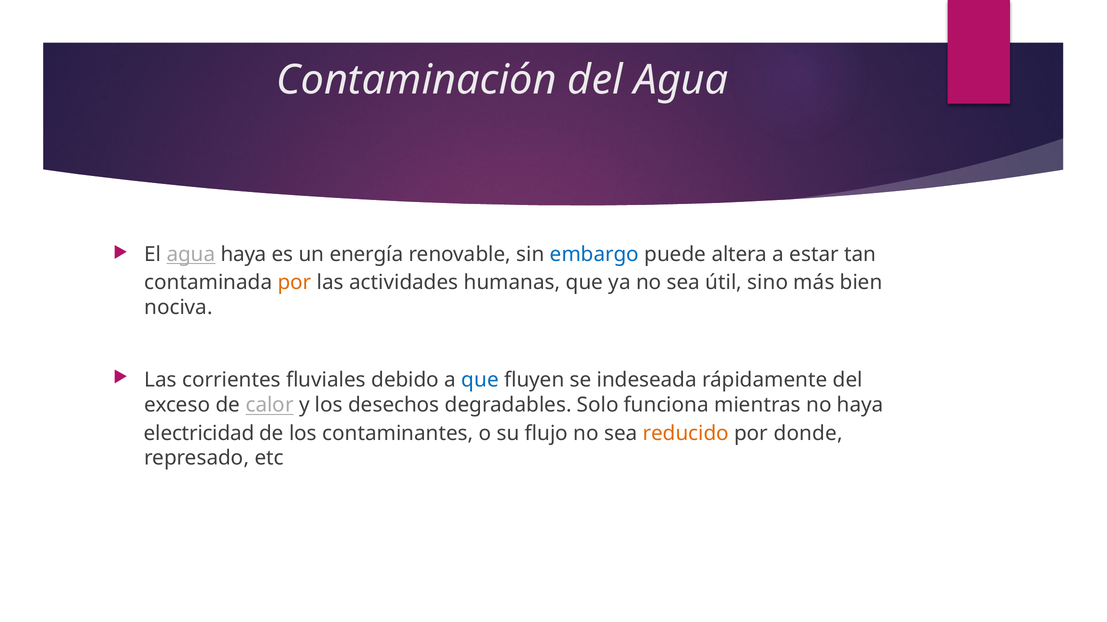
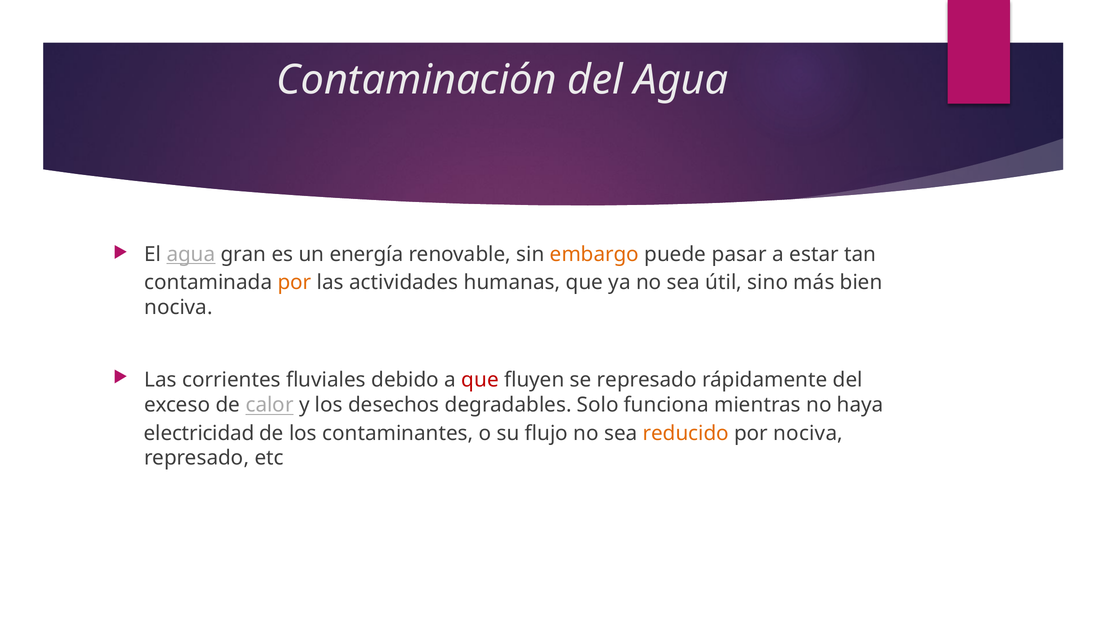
agua haya: haya -> gran
embargo colour: blue -> orange
altera: altera -> pasar
que at (480, 380) colour: blue -> red
se indeseada: indeseada -> represado
por donde: donde -> nociva
